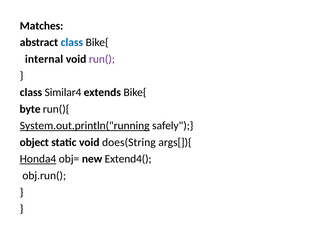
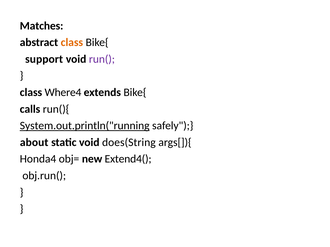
class at (72, 43) colour: blue -> orange
internal: internal -> support
Similar4: Similar4 -> Where4
byte: byte -> calls
object: object -> about
Honda4 underline: present -> none
